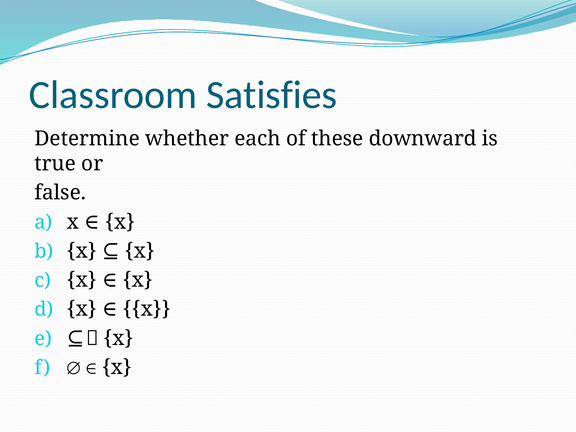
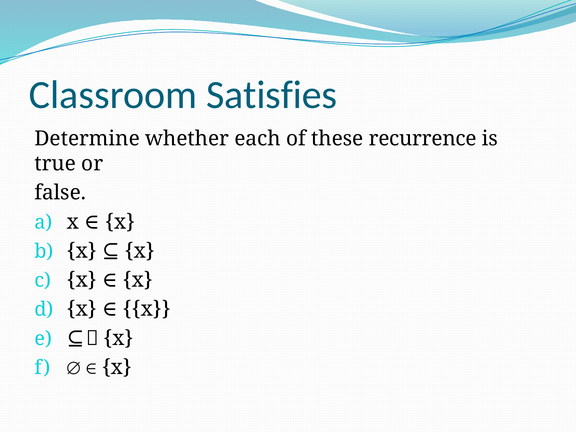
downward: downward -> recurrence
